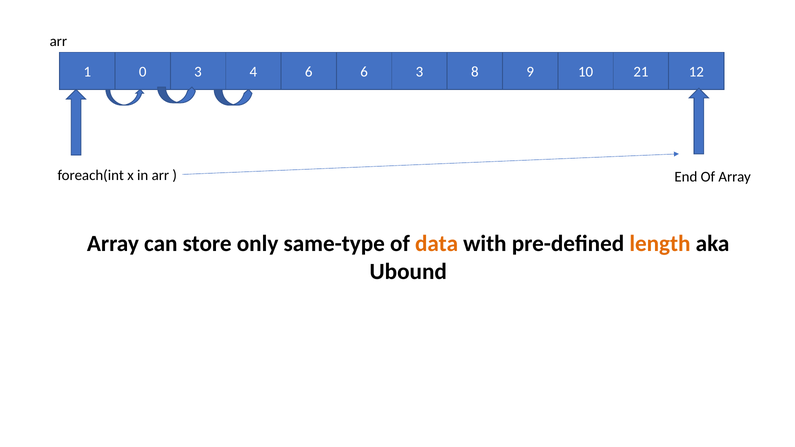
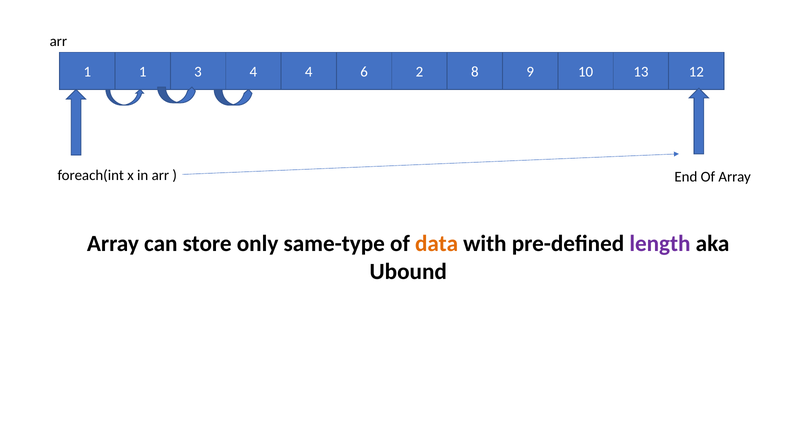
1 0: 0 -> 1
4 6: 6 -> 4
6 3: 3 -> 2
21: 21 -> 13
length colour: orange -> purple
